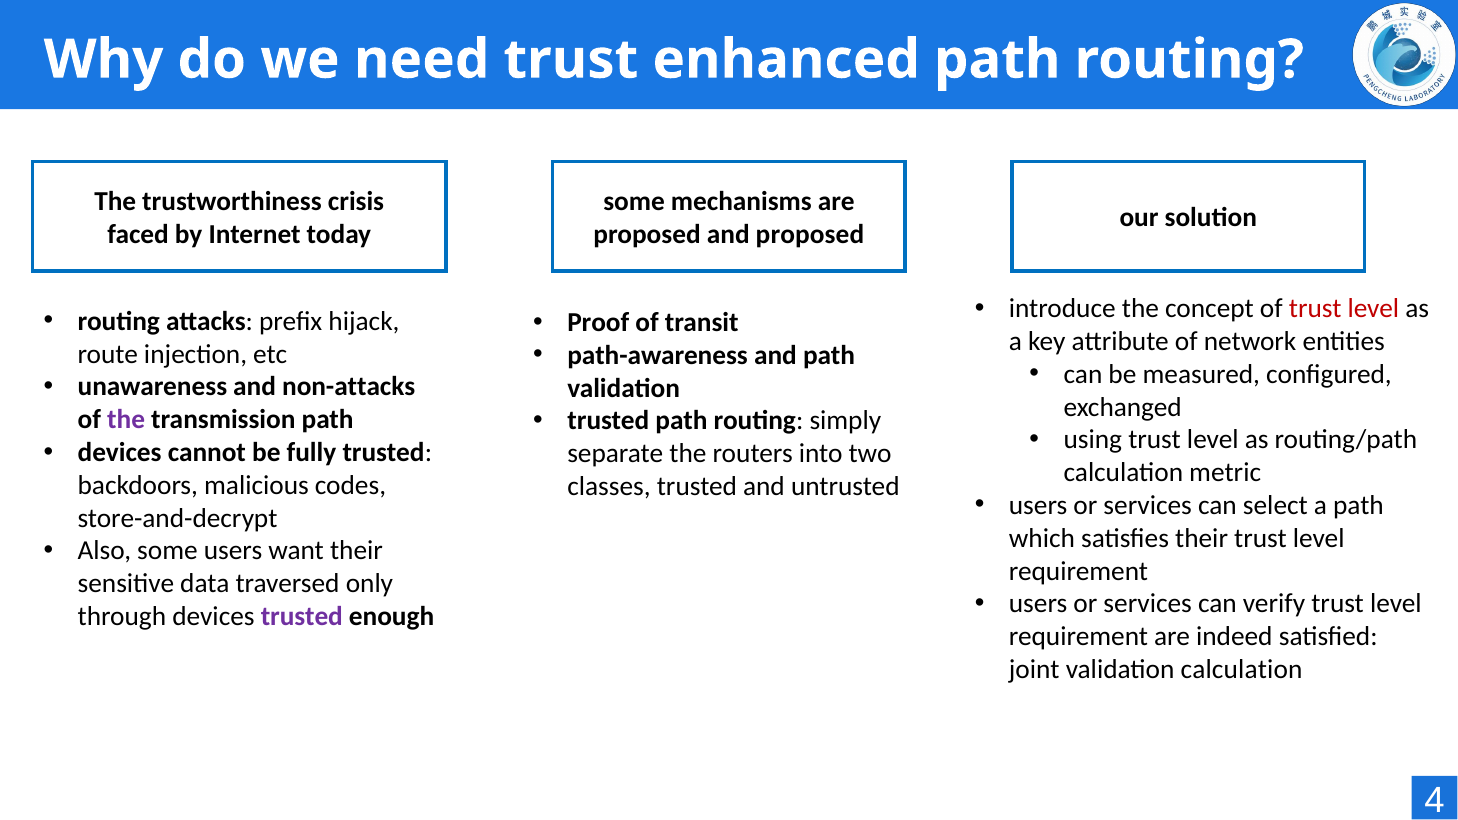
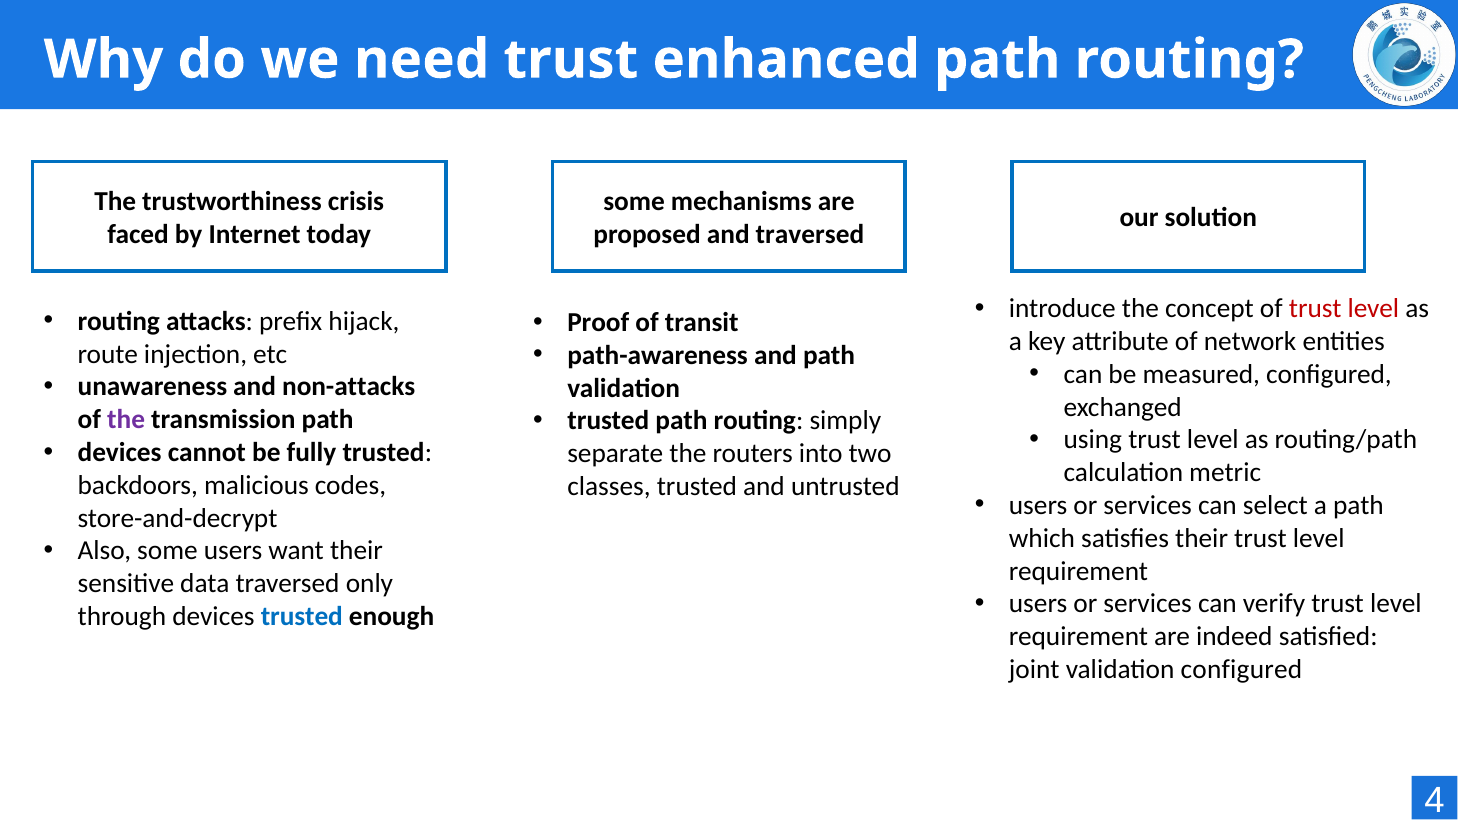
and proposed: proposed -> traversed
trusted at (302, 617) colour: purple -> blue
validation calculation: calculation -> configured
